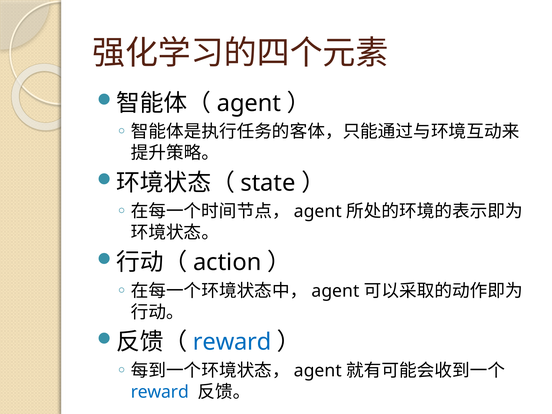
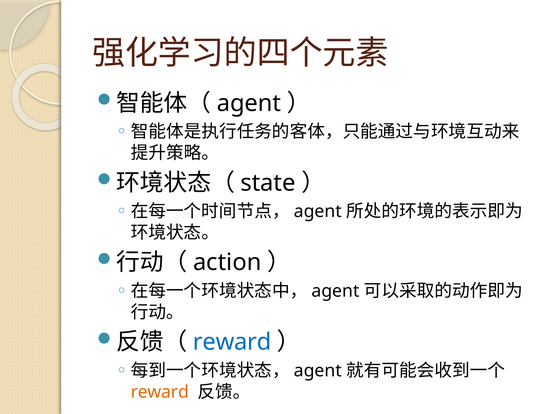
reward at (160, 392) colour: blue -> orange
